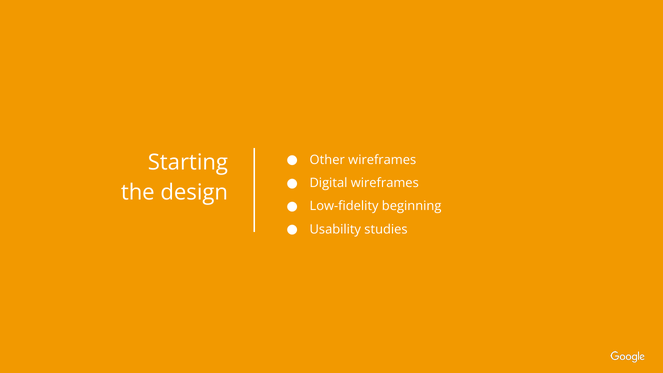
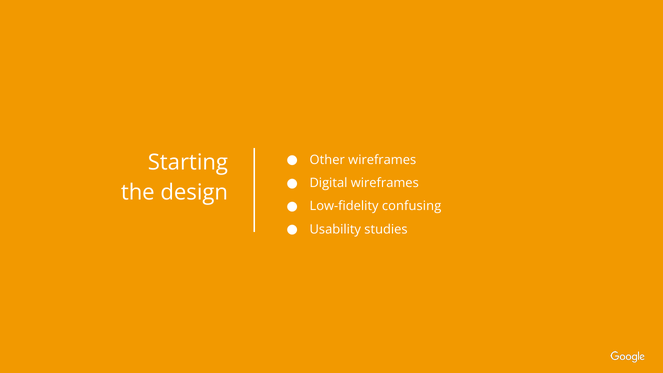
beginning: beginning -> confusing
